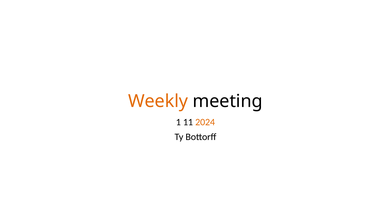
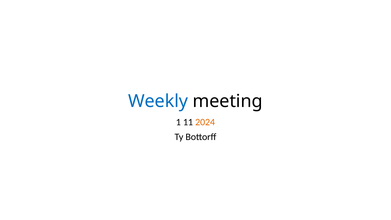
Weekly colour: orange -> blue
